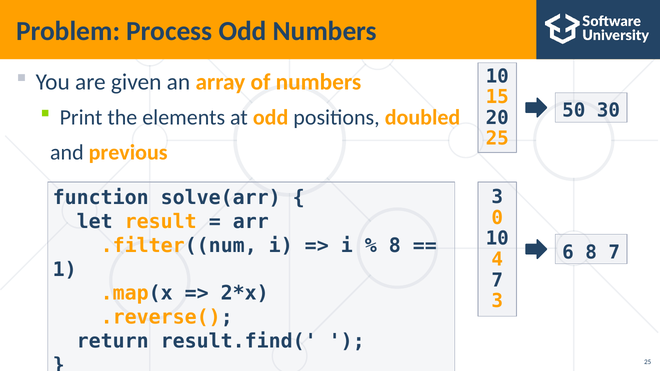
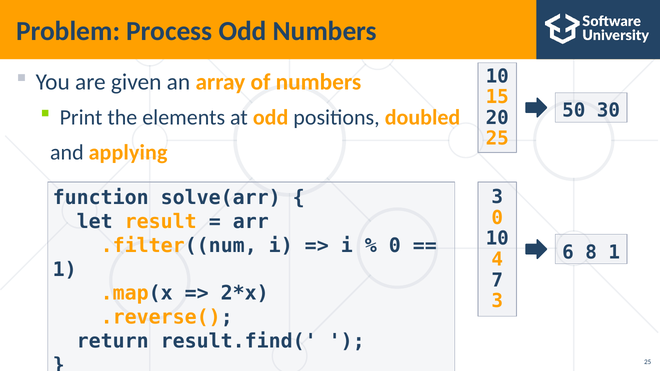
previous: previous -> applying
8 at (395, 246): 8 -> 0
8 7: 7 -> 1
